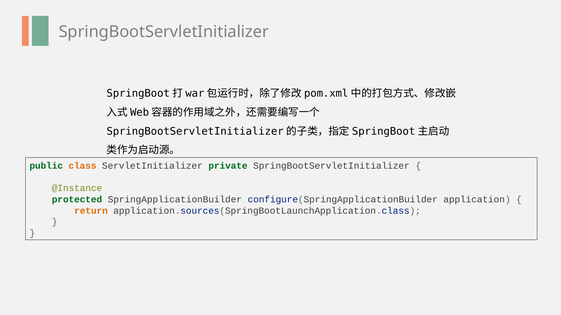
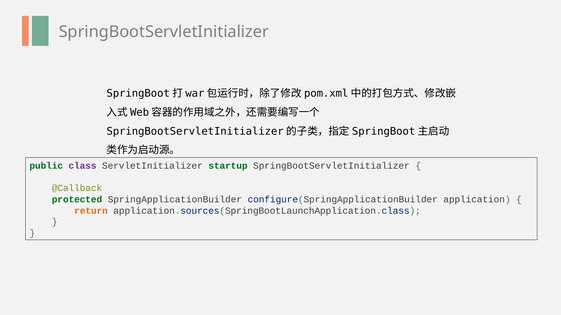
class colour: orange -> purple
private: private -> startup
@Instance: @Instance -> @Callback
